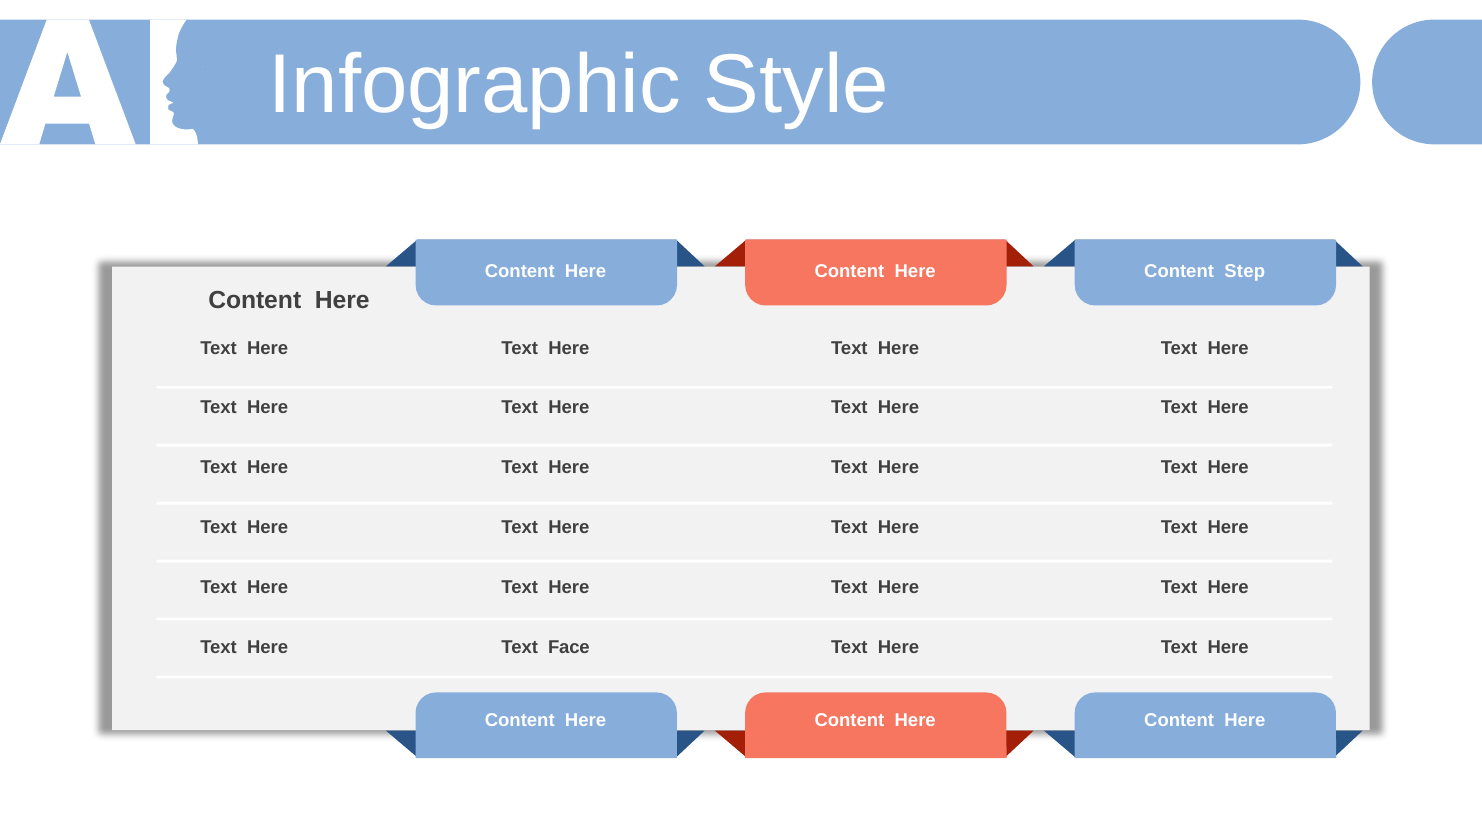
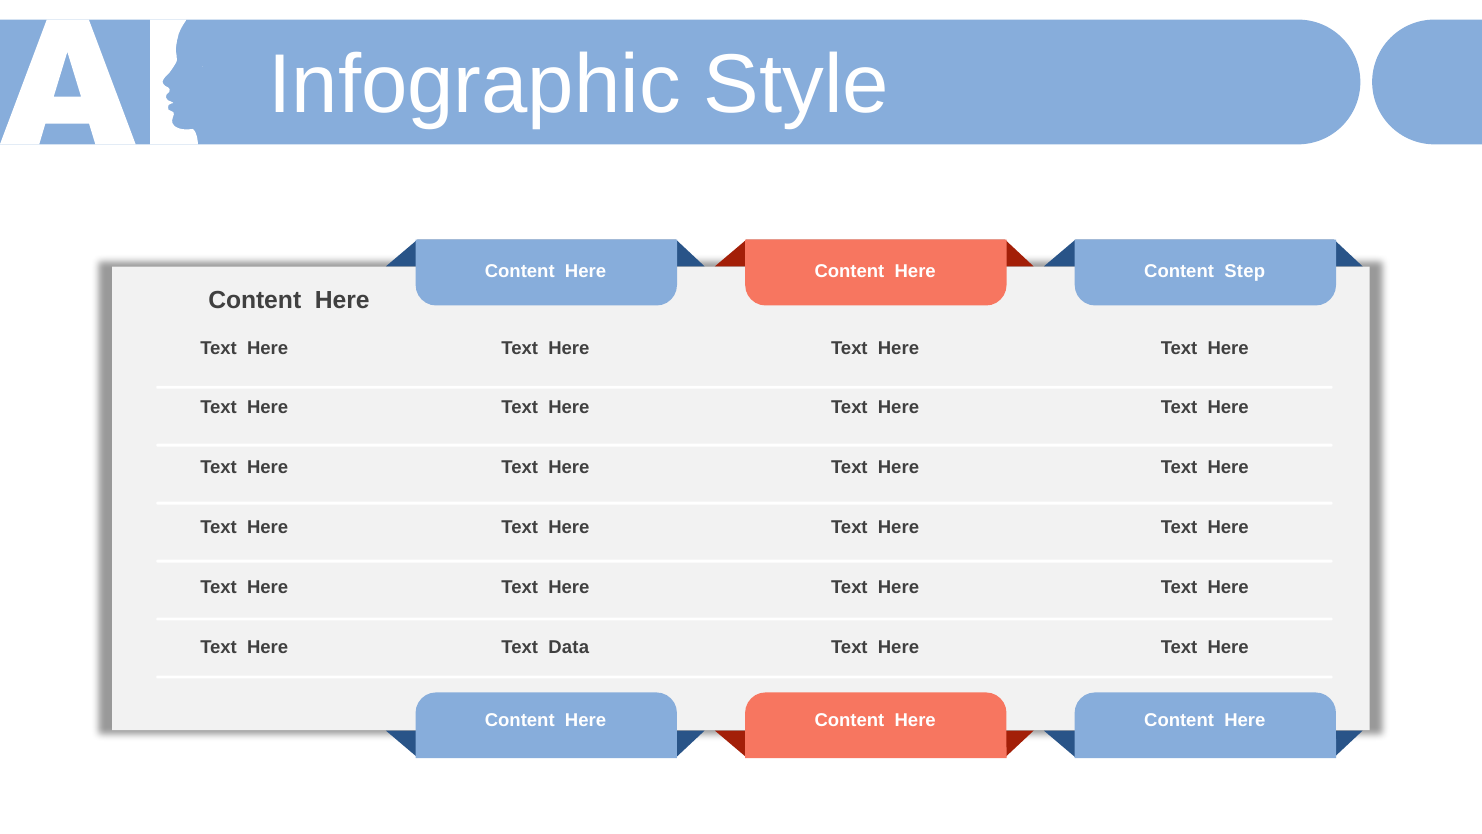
Face: Face -> Data
